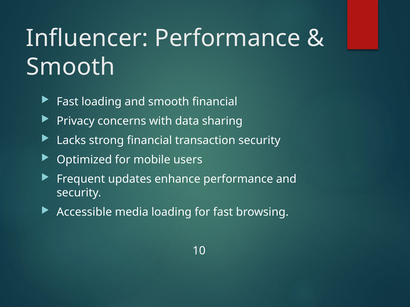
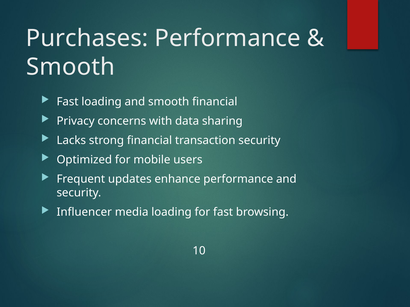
Influencer: Influencer -> Purchases
Accessible: Accessible -> Influencer
